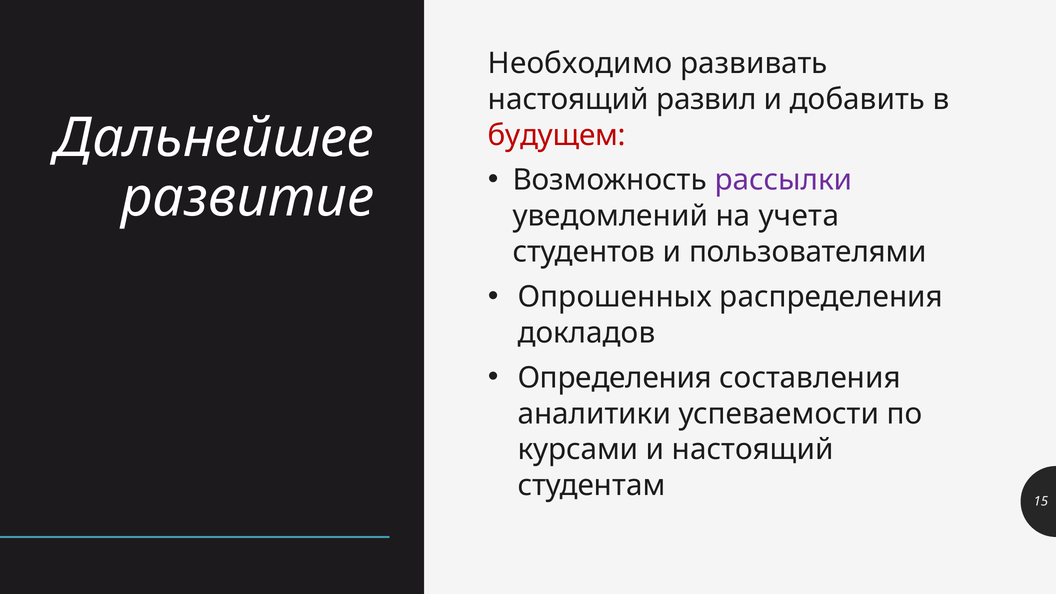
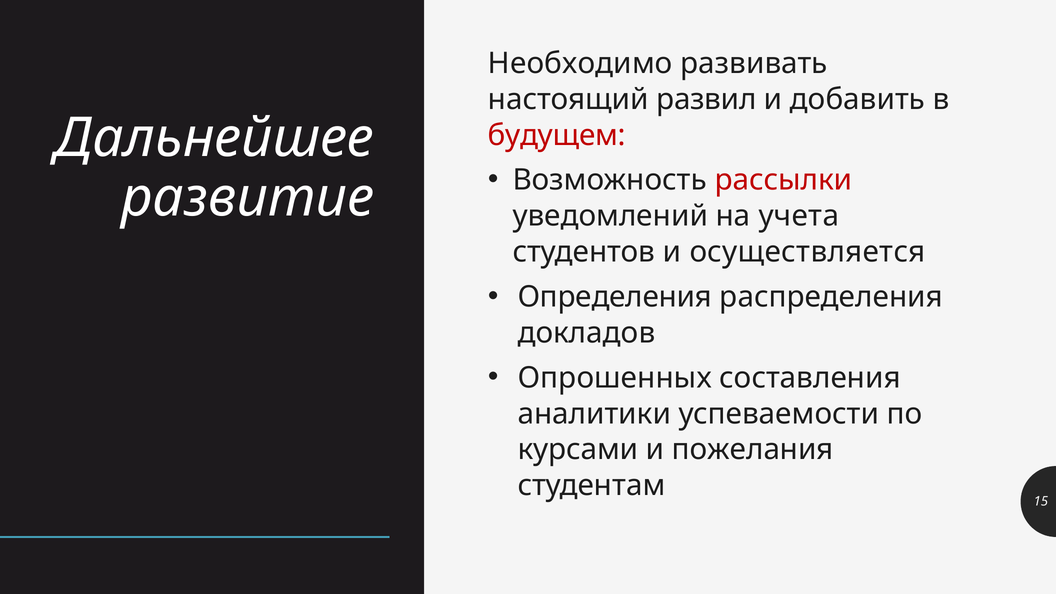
рассылки colour: purple -> red
пользователями: пользователями -> осуществляется
Опрошенных: Опрошенных -> Определения
Определения: Определения -> Опрошенных
и настоящий: настоящий -> пожелания
